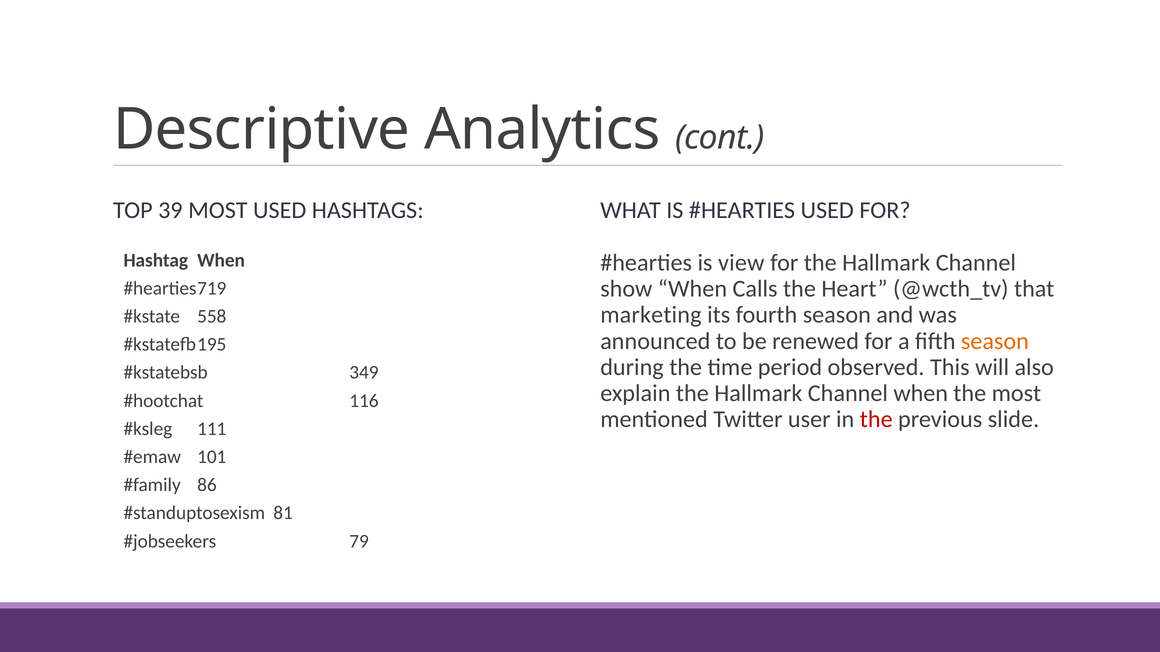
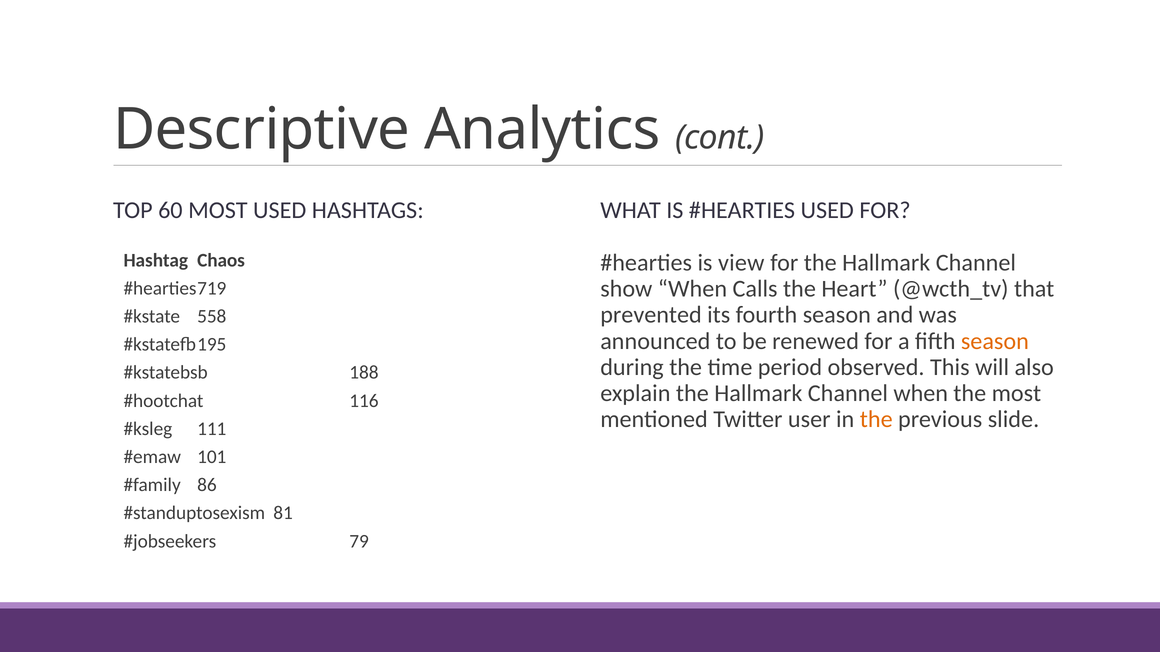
39: 39 -> 60
Hashtag When: When -> Chaos
marketing: marketing -> prevented
349: 349 -> 188
the at (876, 420) colour: red -> orange
